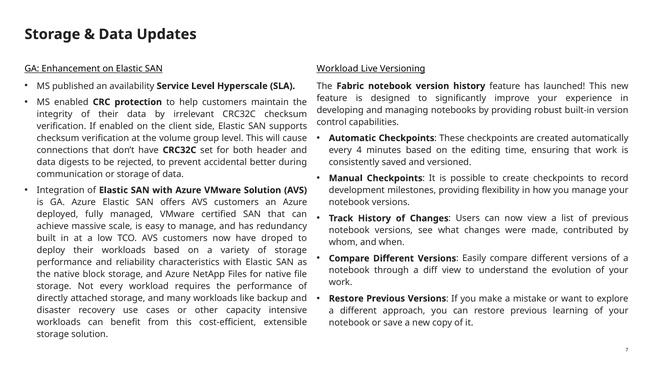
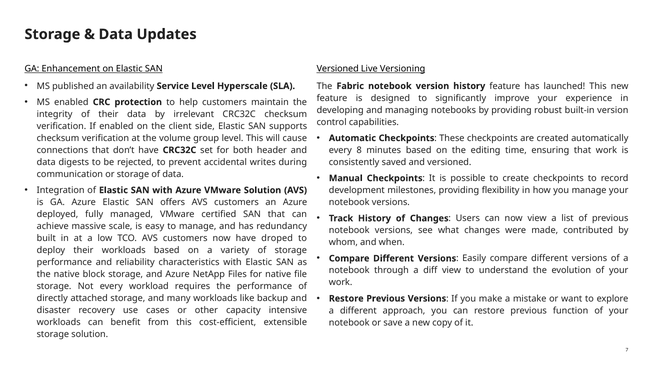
Workload at (338, 68): Workload -> Versioned
4: 4 -> 8
better: better -> writes
learning: learning -> function
